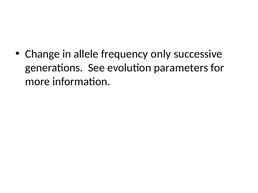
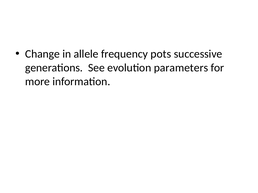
only: only -> pots
